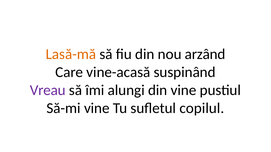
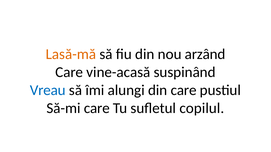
Vreau colour: purple -> blue
din vine: vine -> care
Să-mi vine: vine -> care
